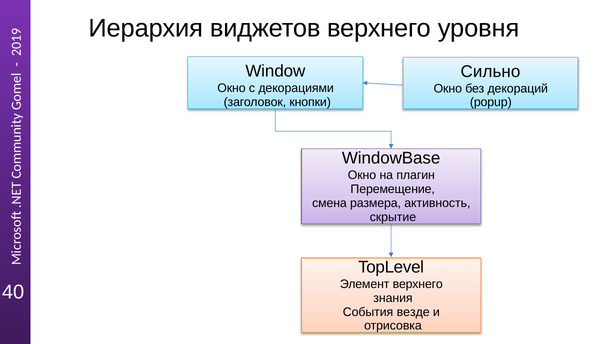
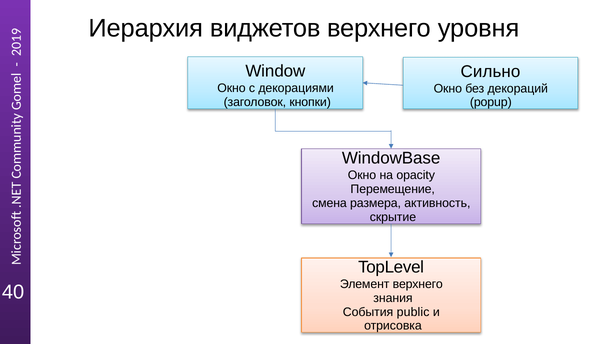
плагин: плагин -> opacity
везде: везде -> public
